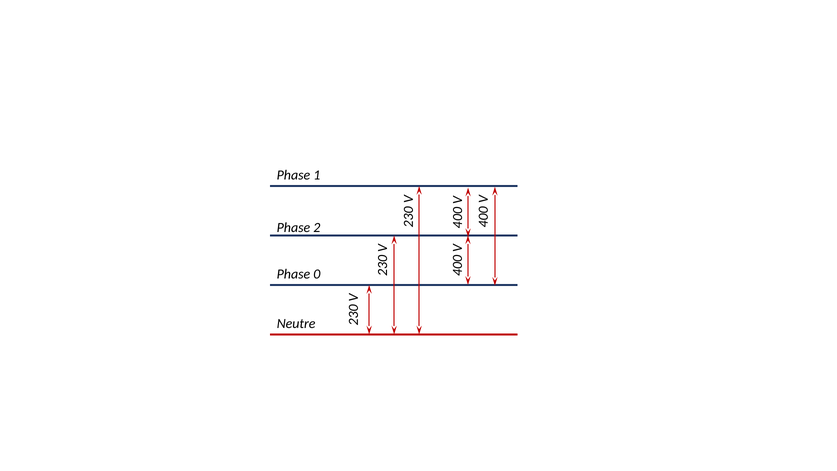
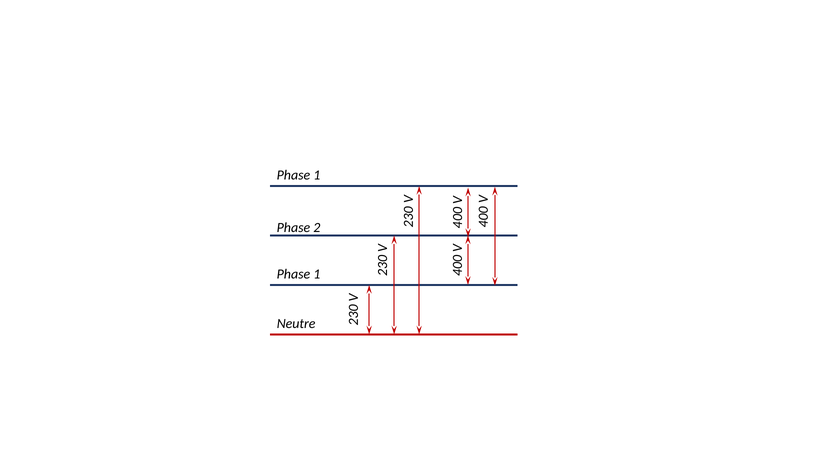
0 at (317, 274): 0 -> 1
